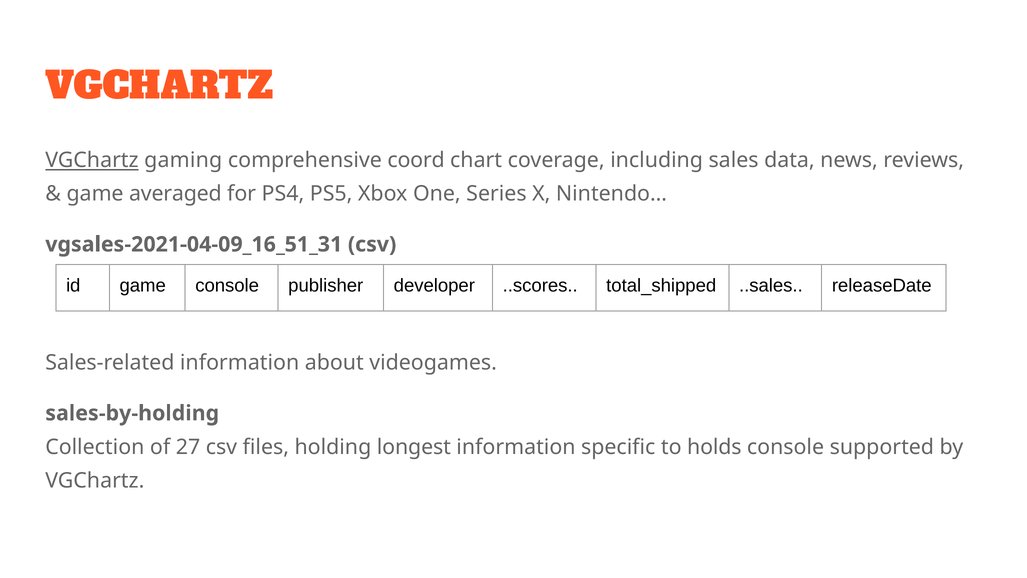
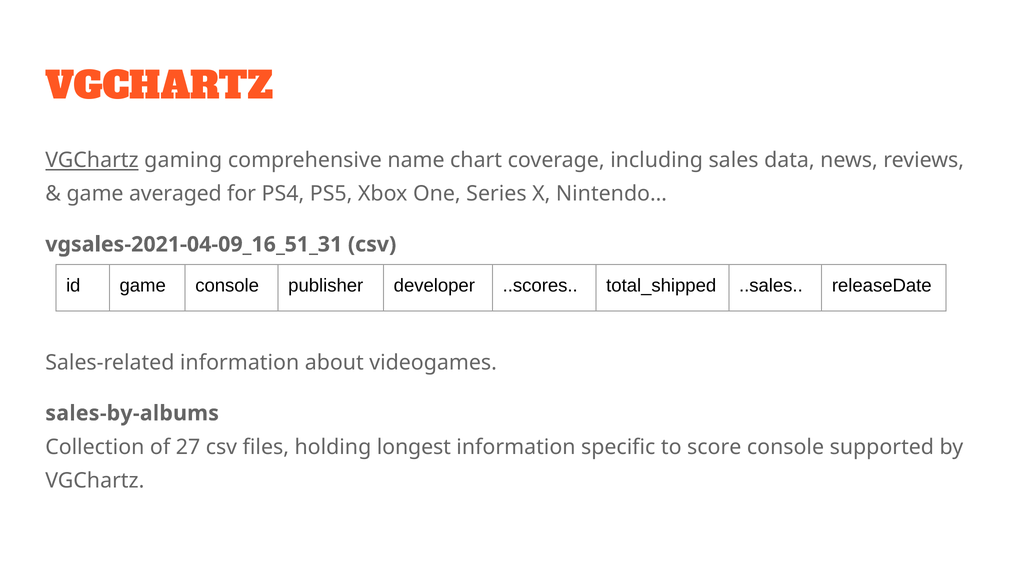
coord: coord -> name
sales-by-holding: sales-by-holding -> sales-by-albums
holds: holds -> score
